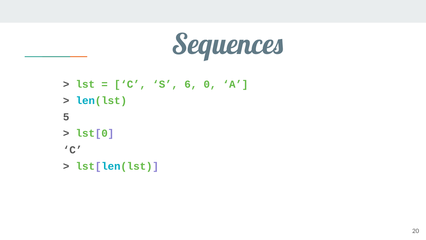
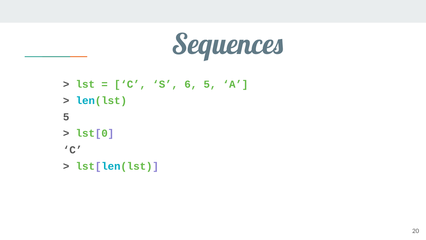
6 0: 0 -> 5
